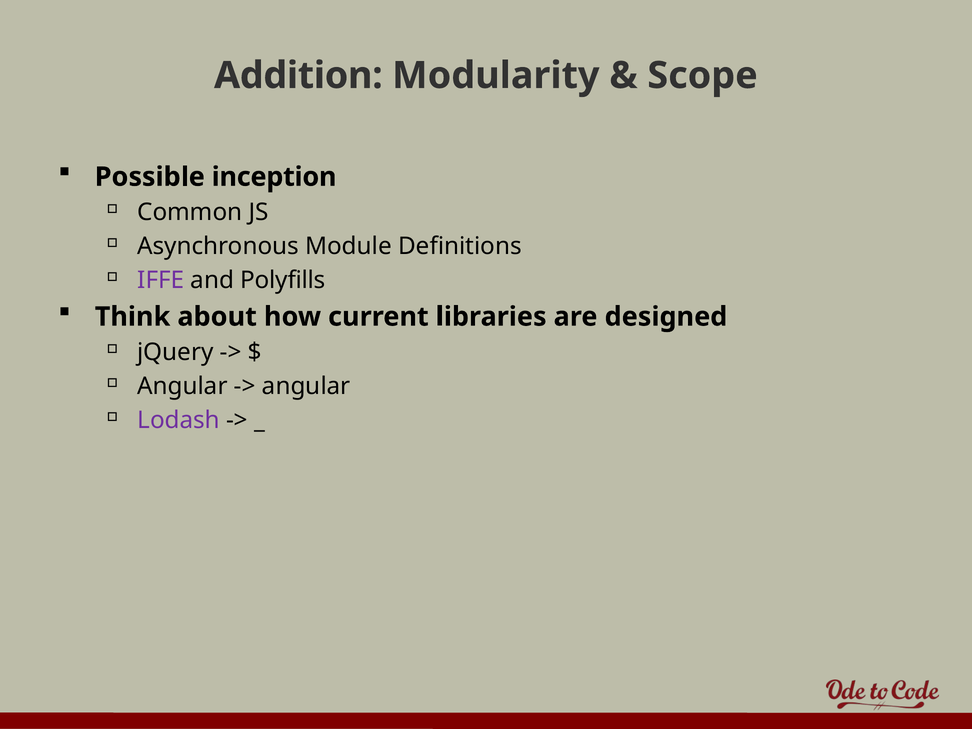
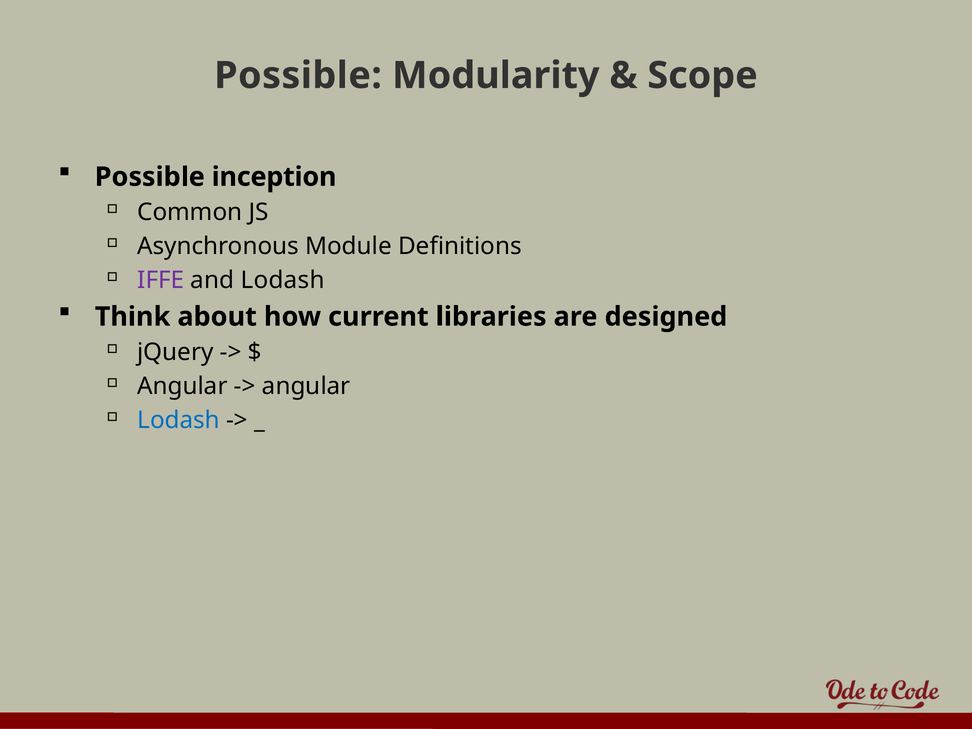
Addition at (298, 76): Addition -> Possible
and Polyfills: Polyfills -> Lodash
Lodash at (179, 420) colour: purple -> blue
